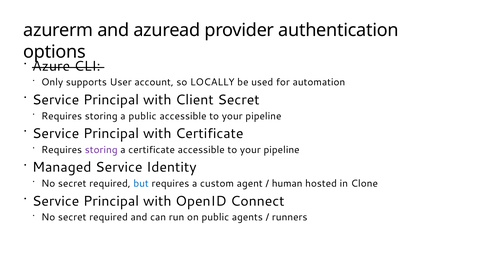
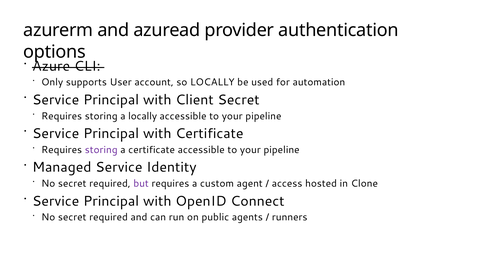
a public: public -> locally
but colour: blue -> purple
human: human -> access
